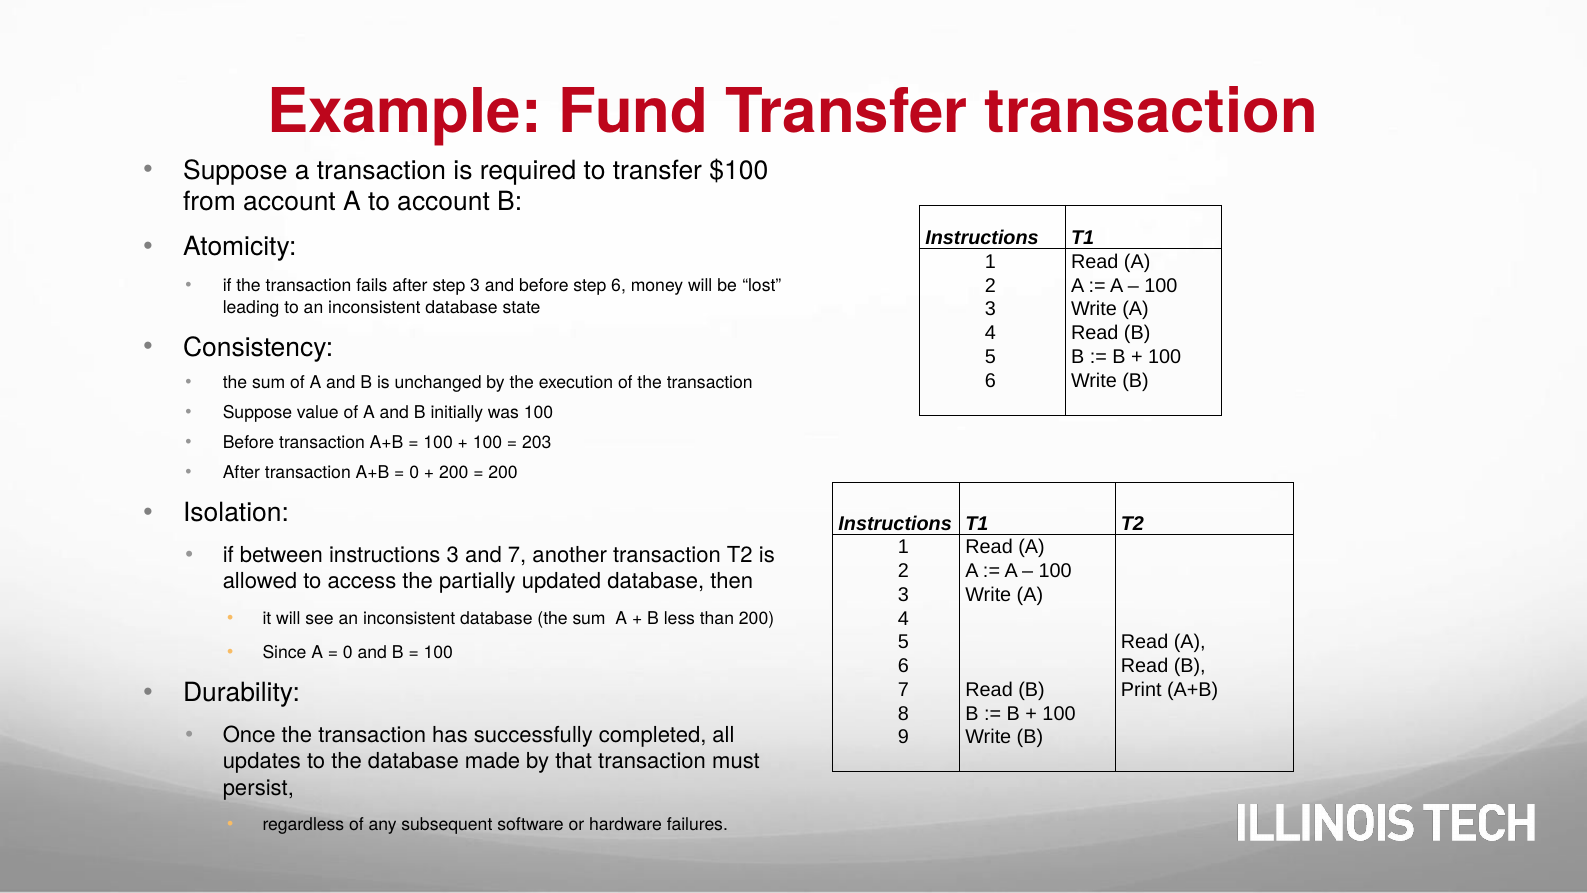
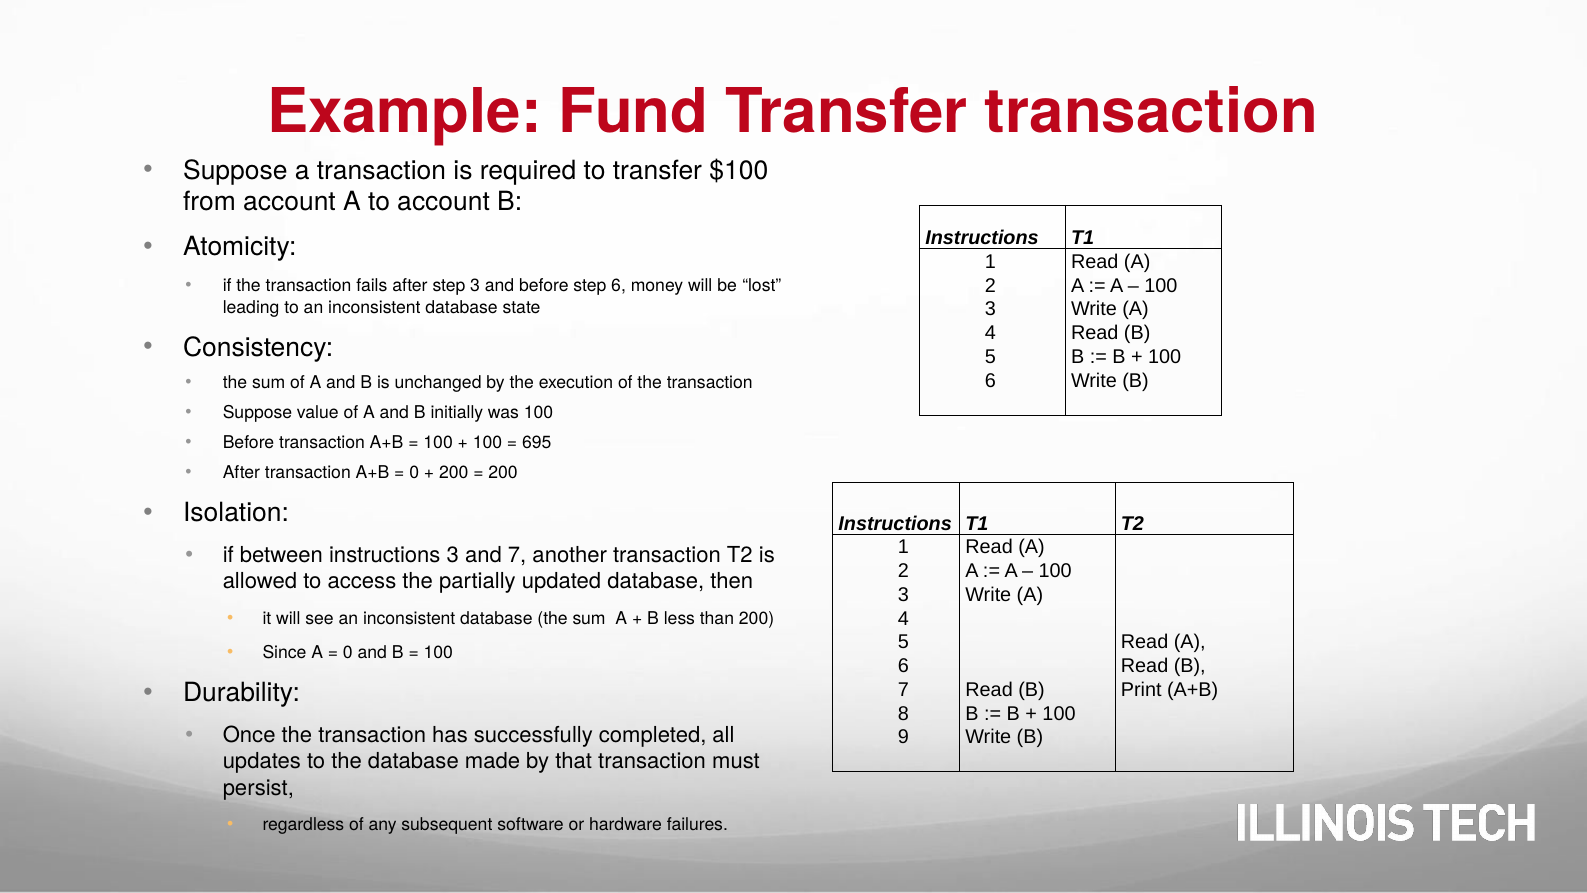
203: 203 -> 695
